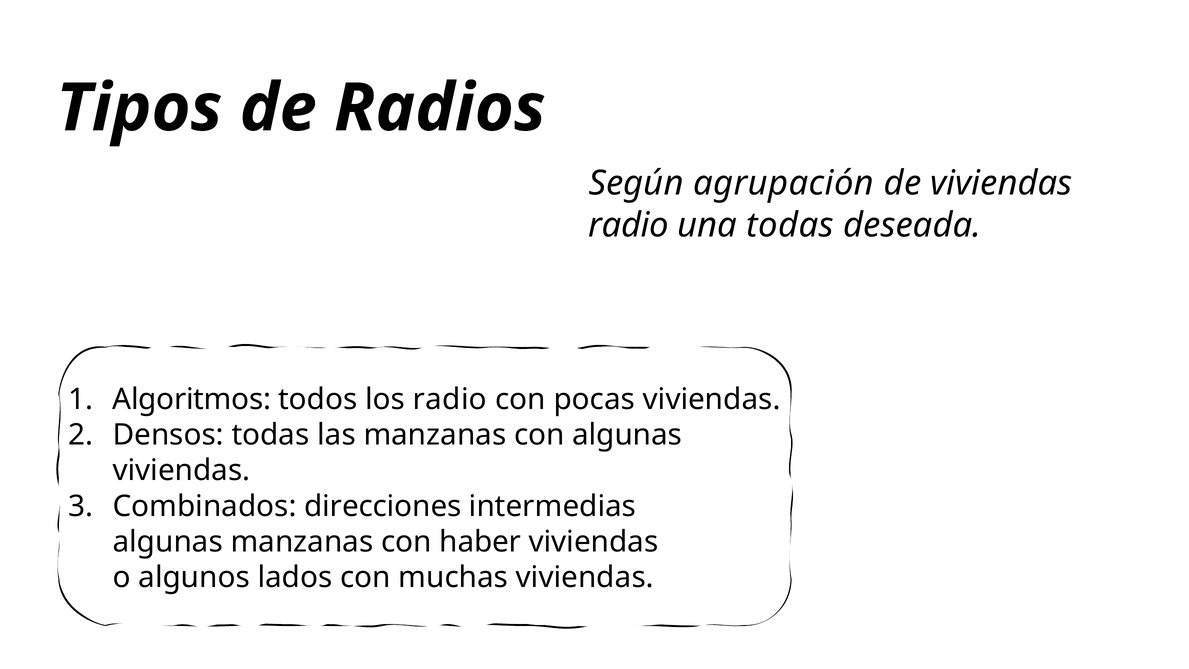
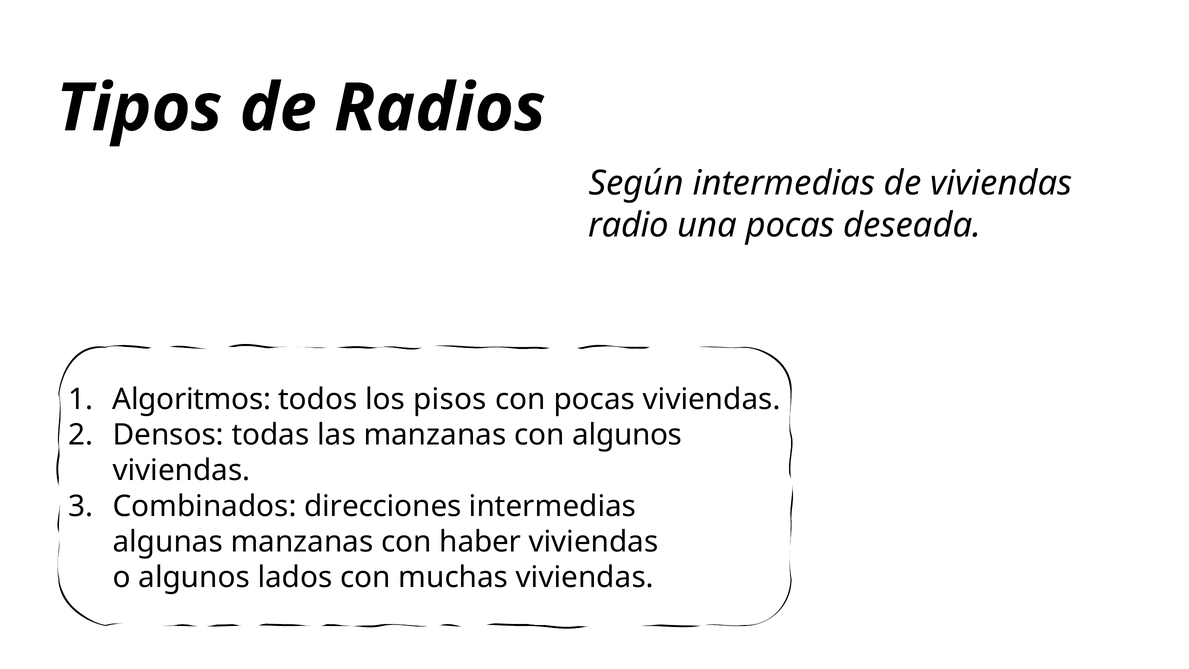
Según agrupación: agrupación -> intermedias
una todas: todas -> pocas
los radio: radio -> pisos
con algunas: algunas -> algunos
